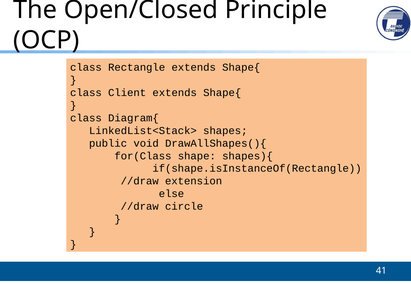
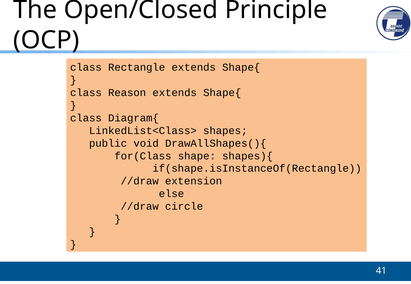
Client: Client -> Reason
LinkedList<Stack>: LinkedList<Stack> -> LinkedList<Class>
